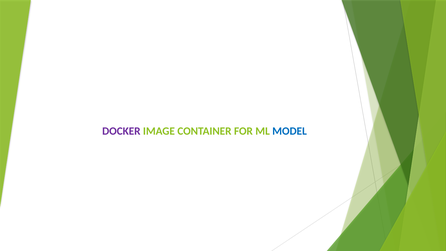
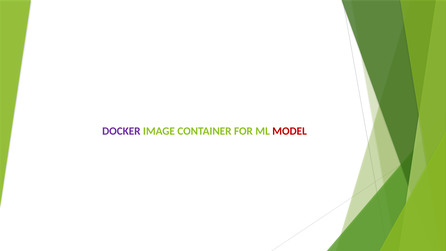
MODEL colour: blue -> red
